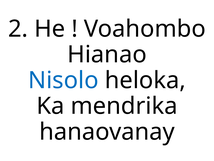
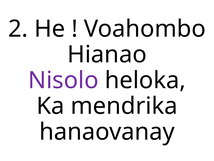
Nisolo colour: blue -> purple
